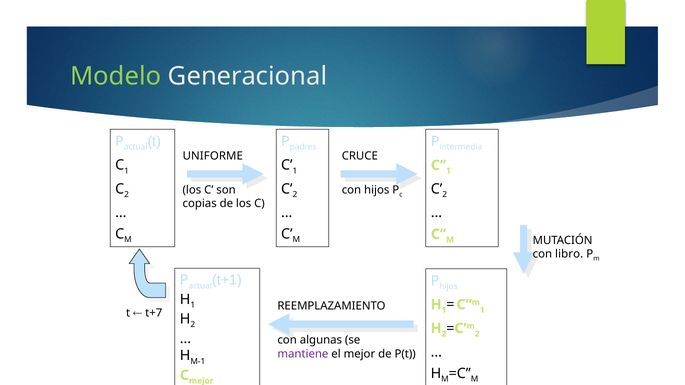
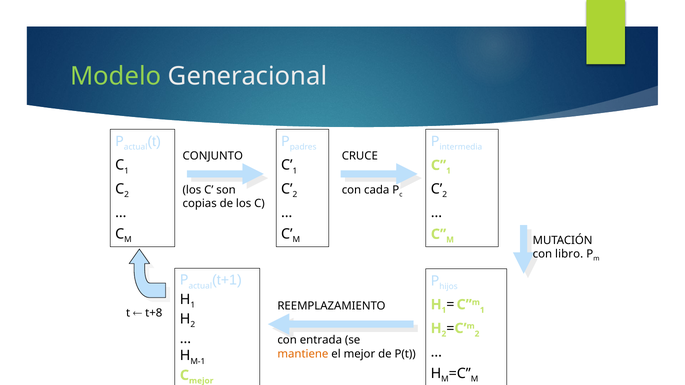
UNIFORME: UNIFORME -> CONJUNTO
con hijos: hijos -> cada
t+7: t+7 -> t+8
algunas: algunas -> entrada
mantiene colour: purple -> orange
